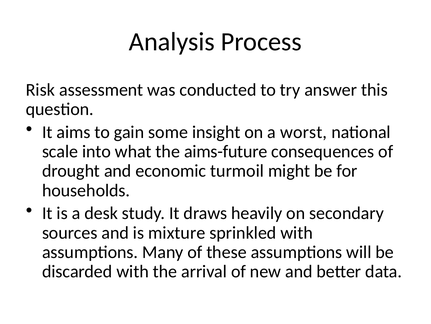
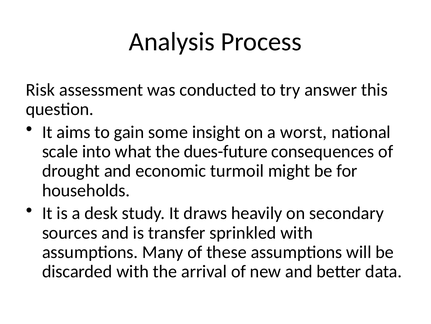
aims-future: aims-future -> dues-future
mixture: mixture -> transfer
